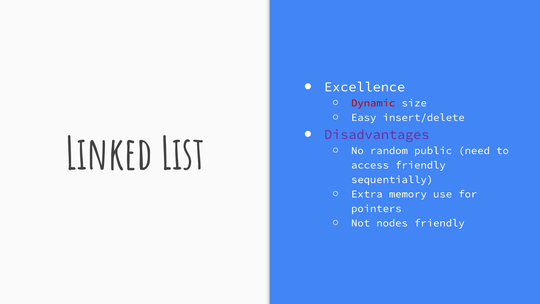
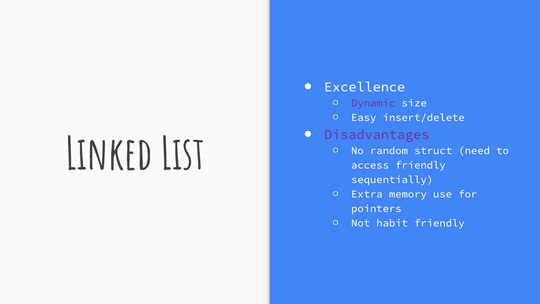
Dynamic colour: red -> purple
public: public -> struct
nodes: nodes -> habit
